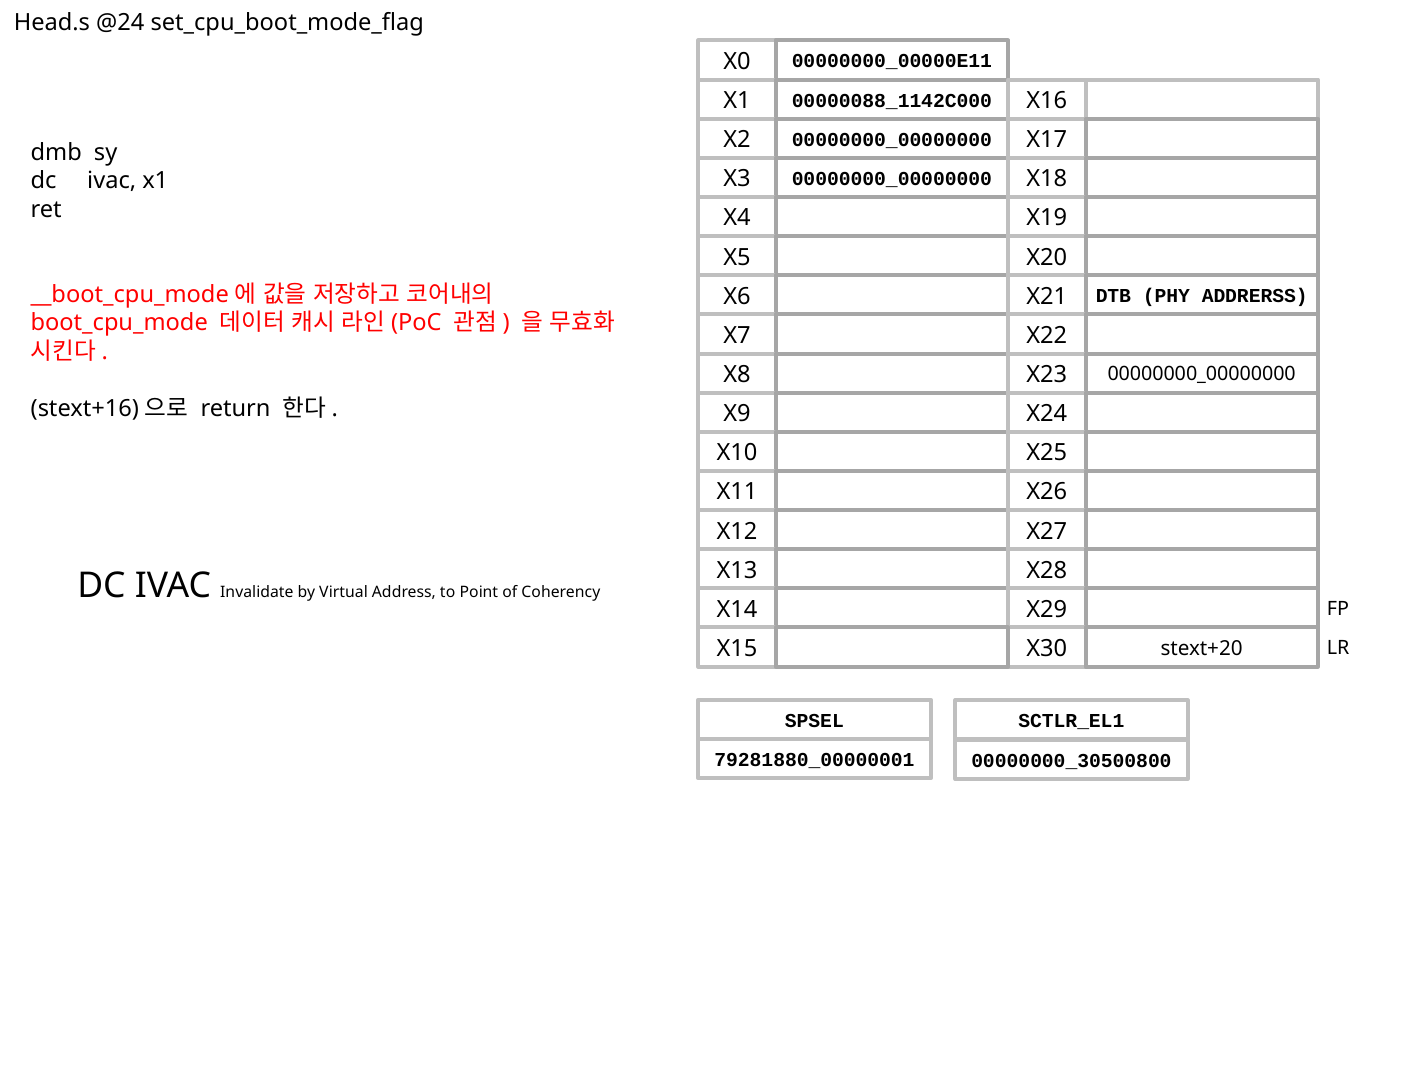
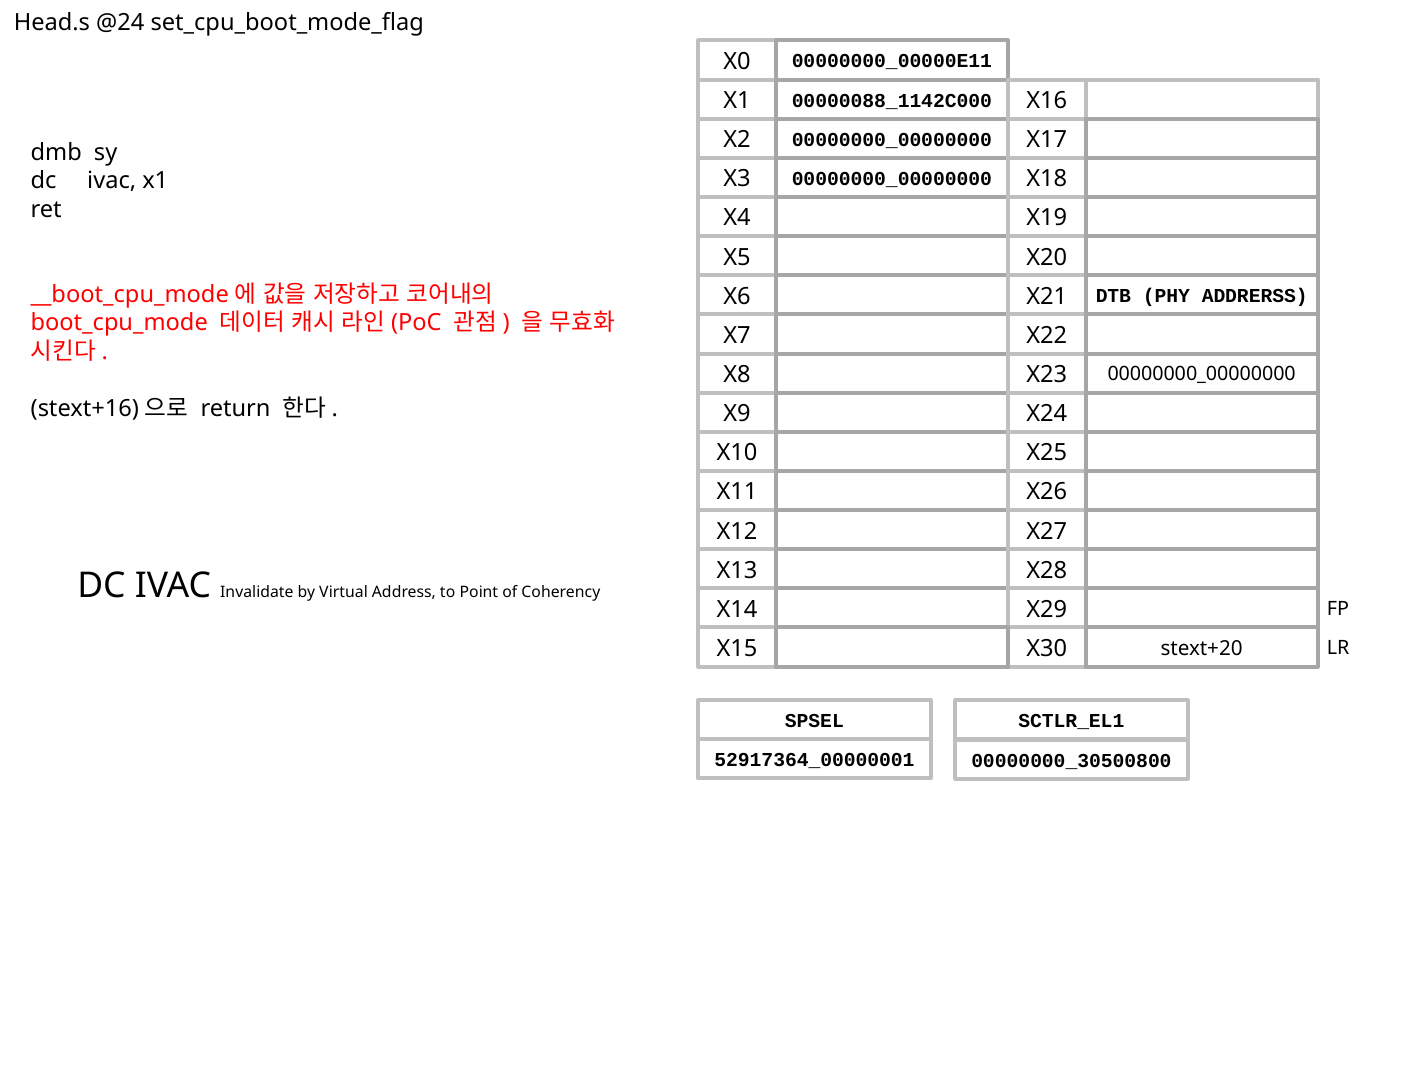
79281880_00000001: 79281880_00000001 -> 52917364_00000001
